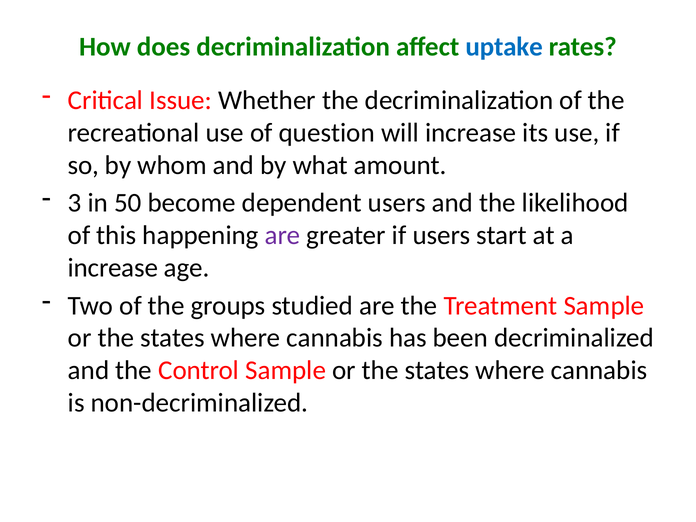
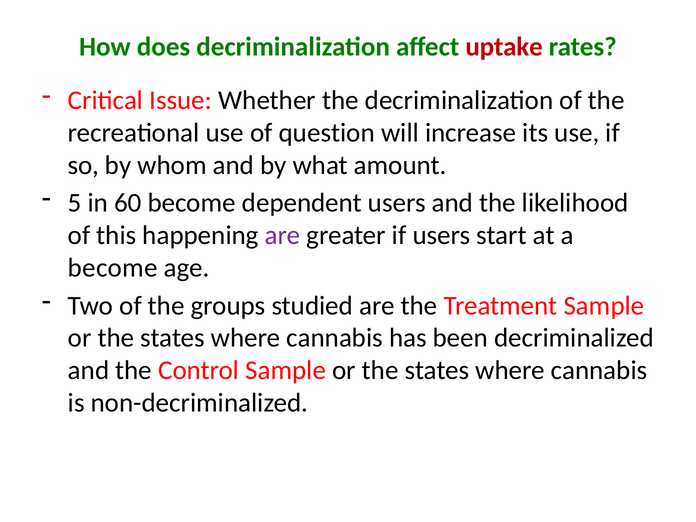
uptake colour: blue -> red
3: 3 -> 5
50: 50 -> 60
increase at (113, 268): increase -> become
